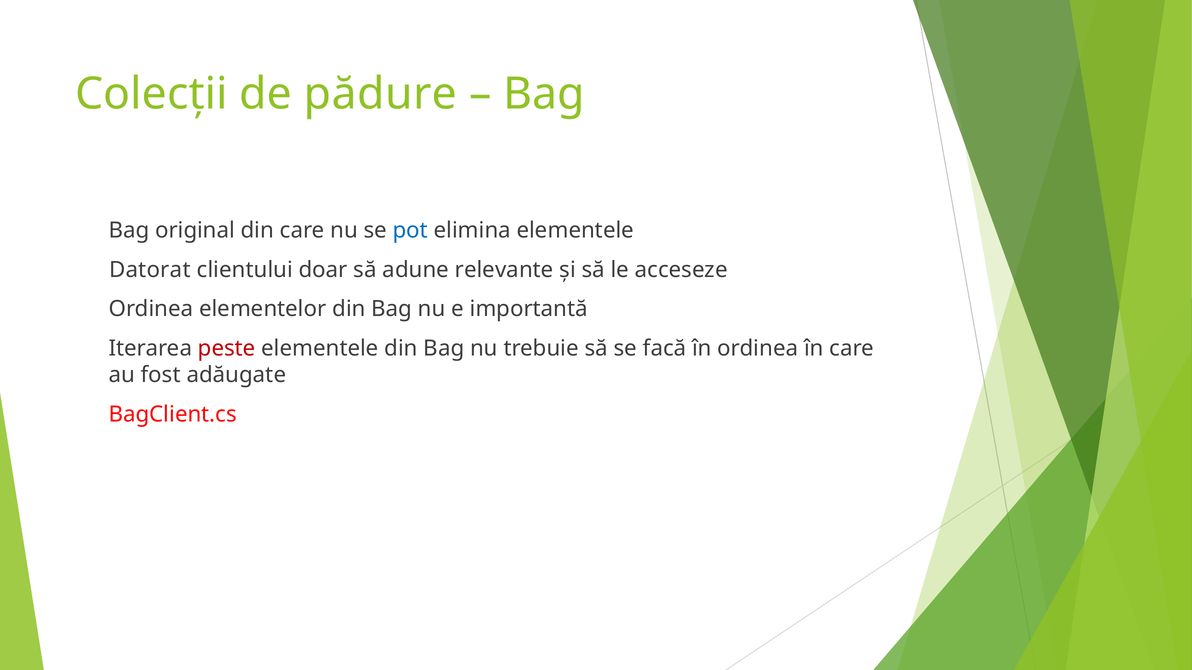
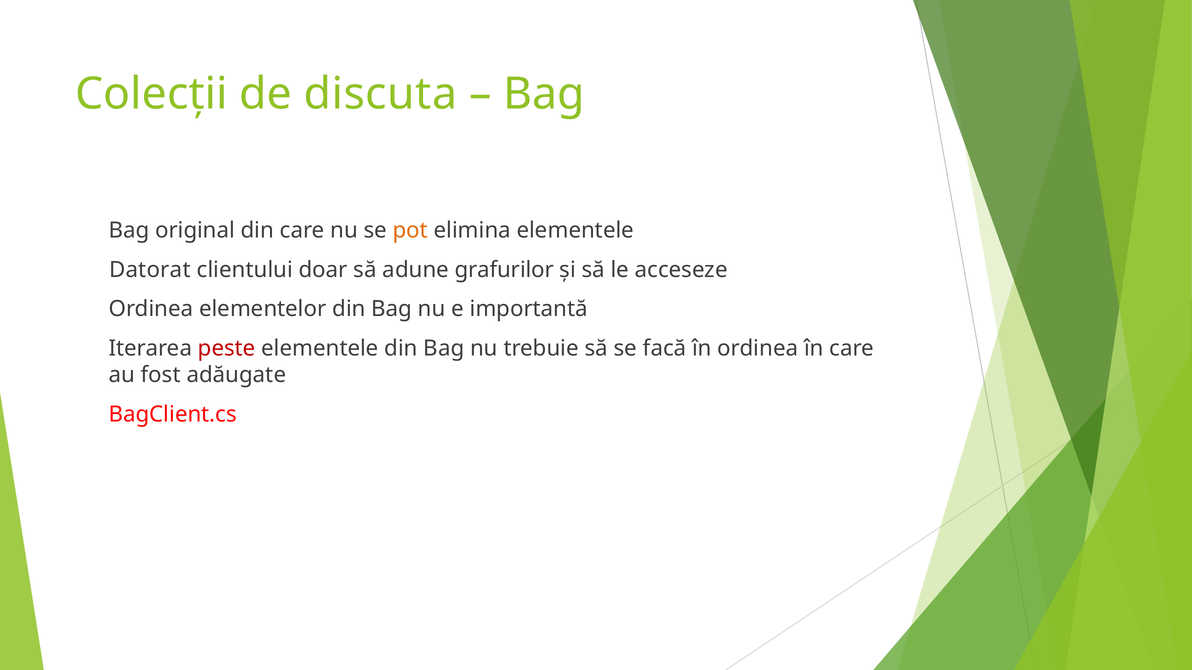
pădure: pădure -> discuta
pot colour: blue -> orange
relevante: relevante -> grafurilor
